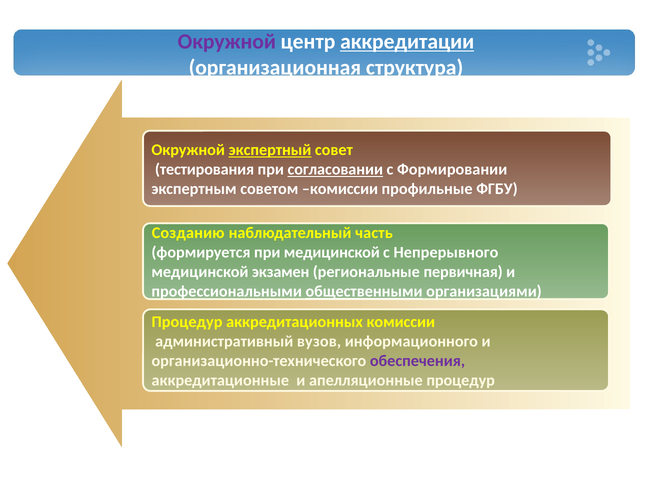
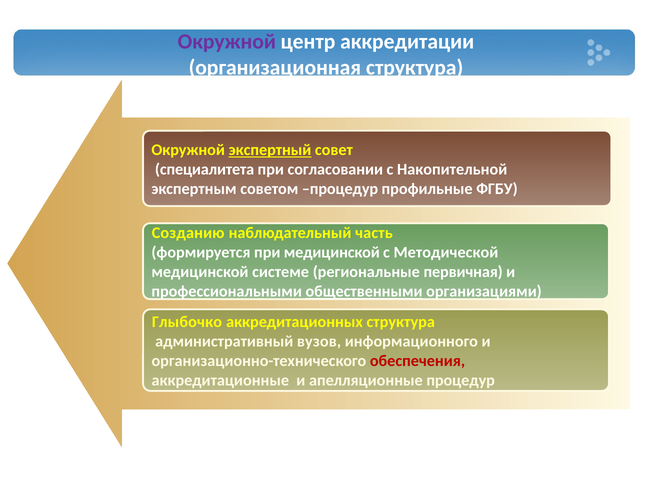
аккредитации underline: present -> none
тестирования: тестирования -> специалитета
согласовании underline: present -> none
Формировании: Формировании -> Накопительной
советом комиссии: комиссии -> процедур
Непрерывного: Непрерывного -> Методической
экзамен: экзамен -> системе
Процедур at (187, 322): Процедур -> Глыбочко
аккредитационных комиссии: комиссии -> структура
обеспечения colour: purple -> red
